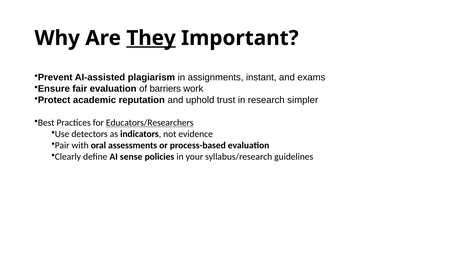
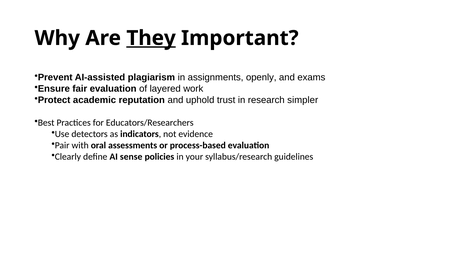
instant: instant -> openly
barriers: barriers -> layered
Educators/Researchers underline: present -> none
